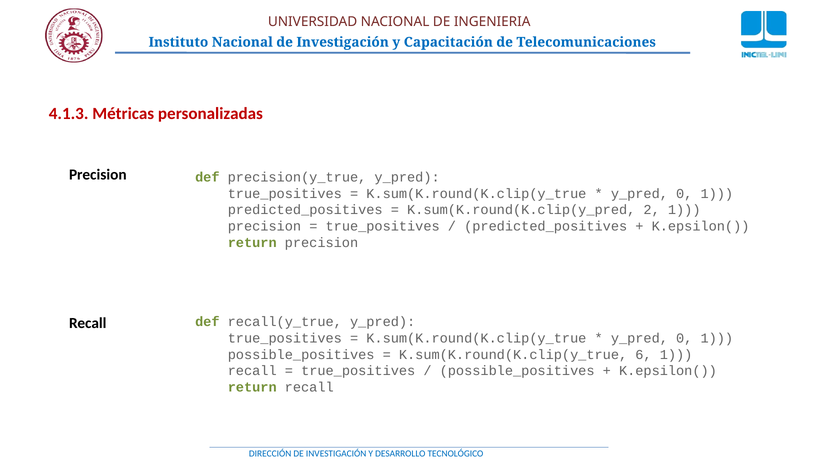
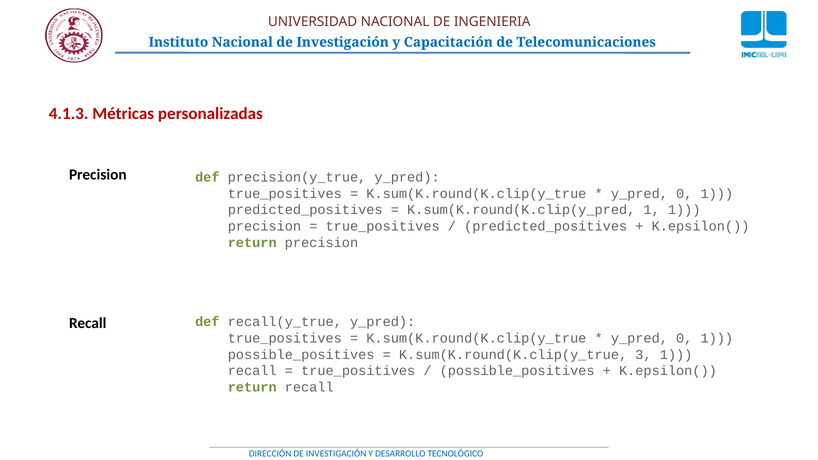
K.sum(K.round(K.clip(y_pred 2: 2 -> 1
6: 6 -> 3
